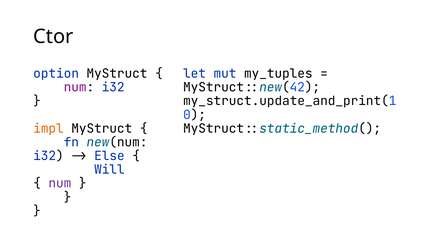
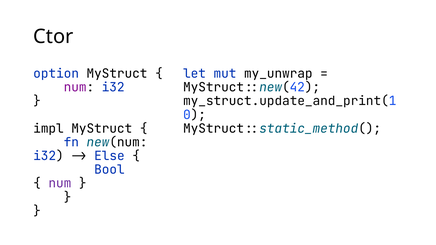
my_tuples: my_tuples -> my_unwrap
impl colour: orange -> black
Will: Will -> Bool
